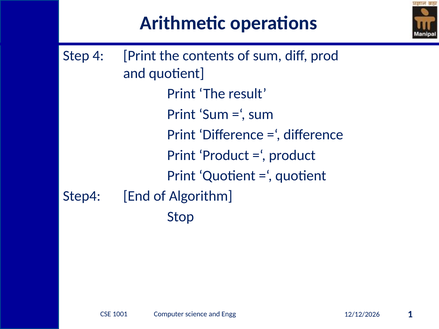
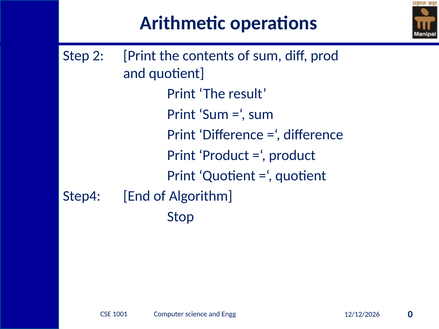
4: 4 -> 2
1: 1 -> 0
